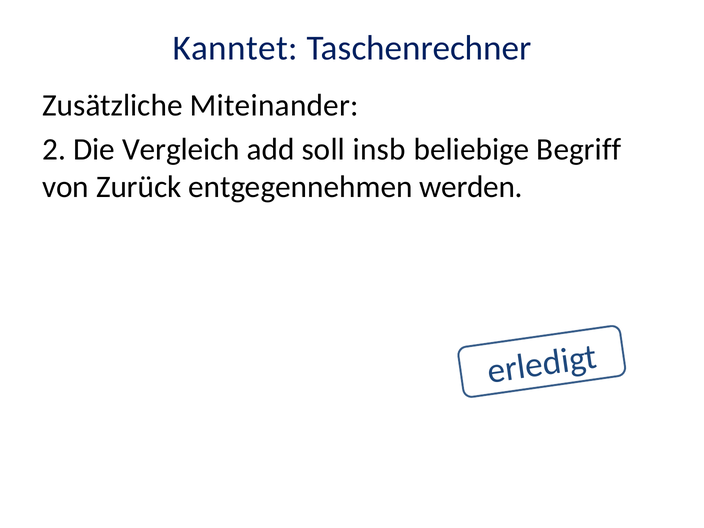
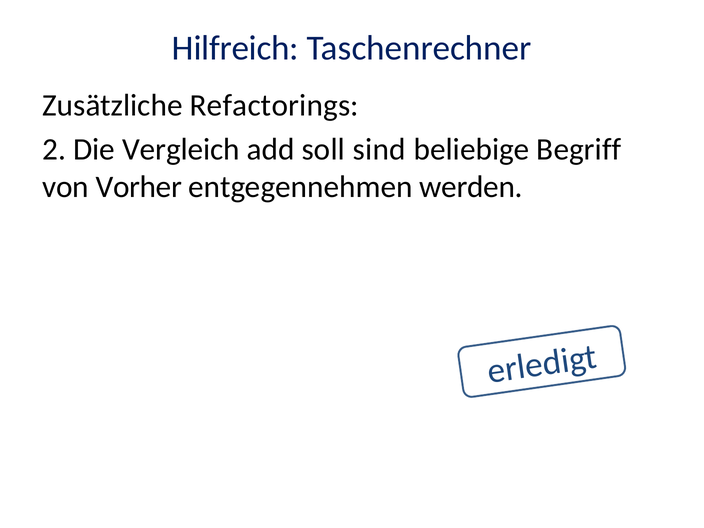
Kanntet: Kanntet -> Hilfreich
Miteinander: Miteinander -> Refactorings
insb: insb -> sind
Zurück: Zurück -> Vorher
